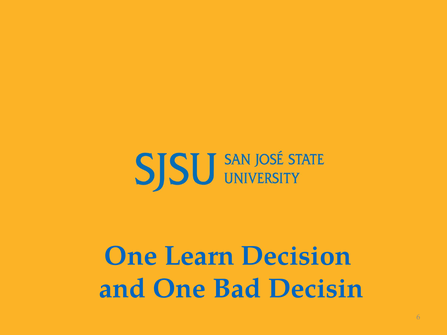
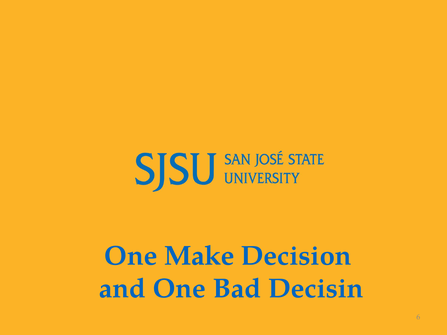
Learn: Learn -> Make
